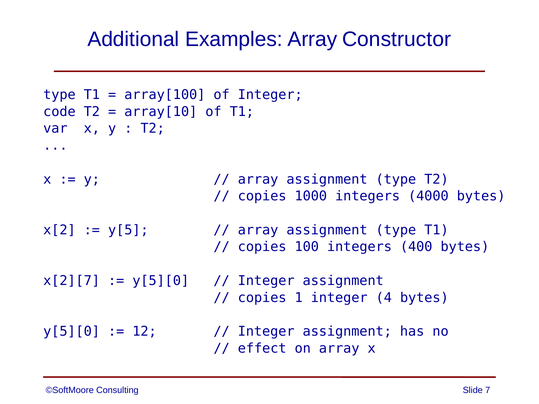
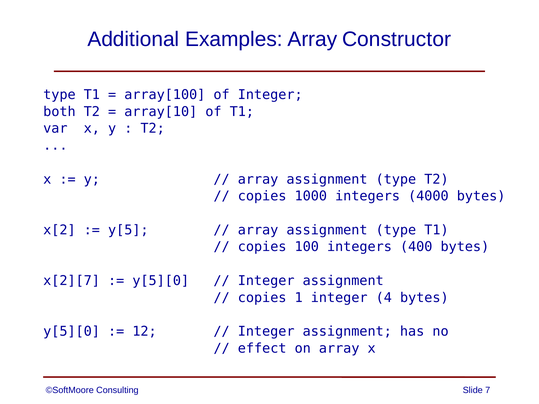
code: code -> both
